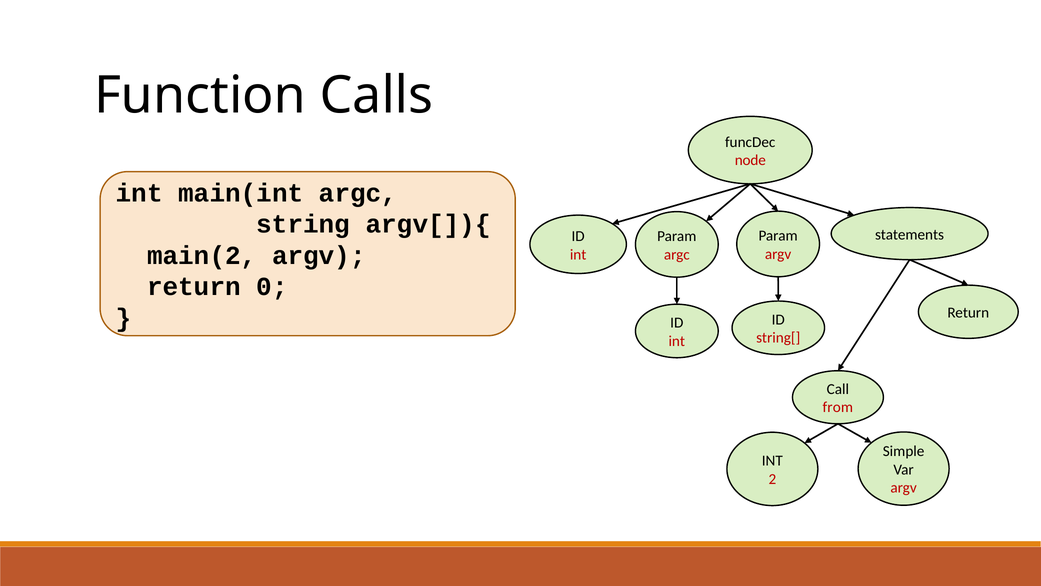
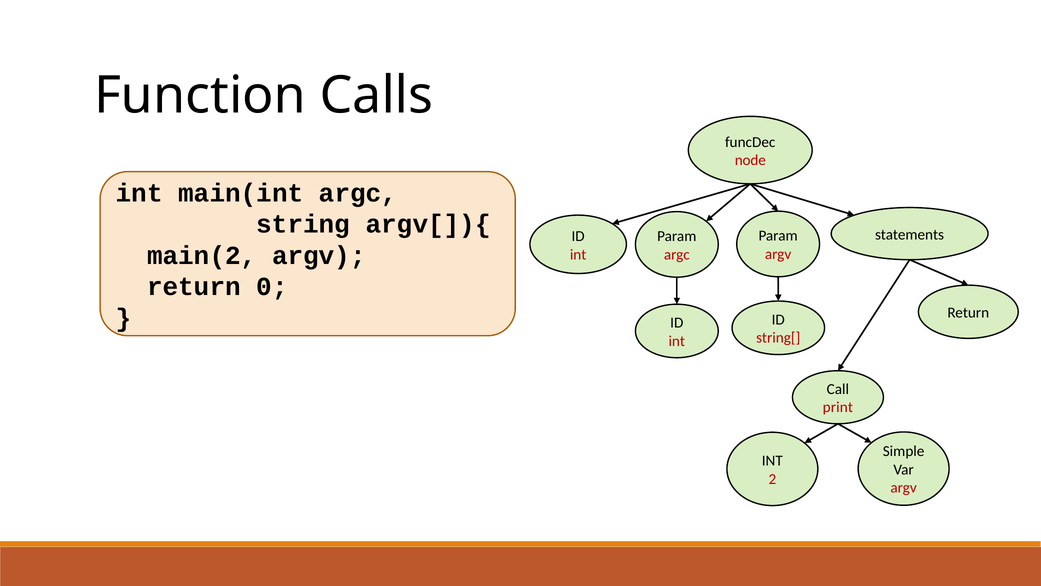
from: from -> print
